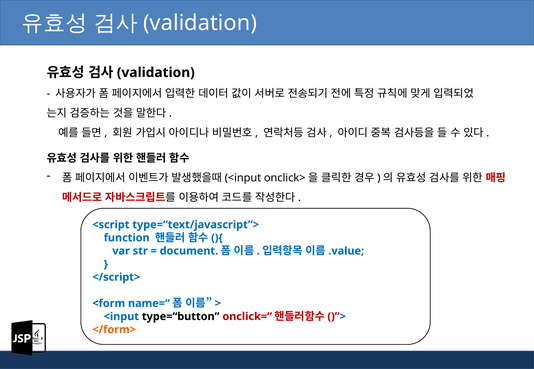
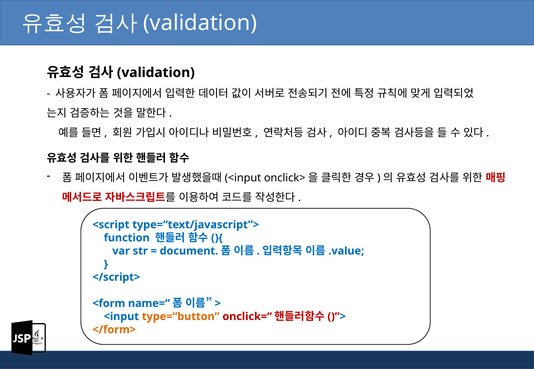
type=“button colour: black -> orange
